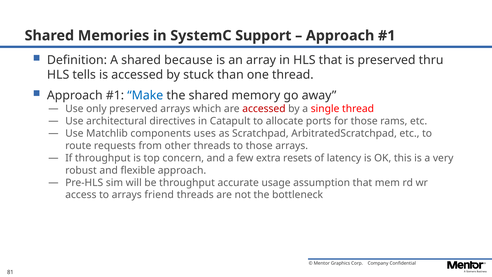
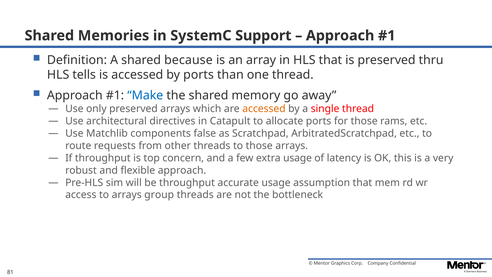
by stuck: stuck -> ports
accessed at (264, 109) colour: red -> orange
uses: uses -> false
extra resets: resets -> usage
friend: friend -> group
